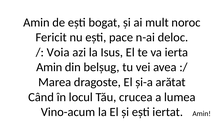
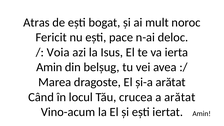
Amin at (36, 22): Amin -> Atras
a lumea: lumea -> arătat
